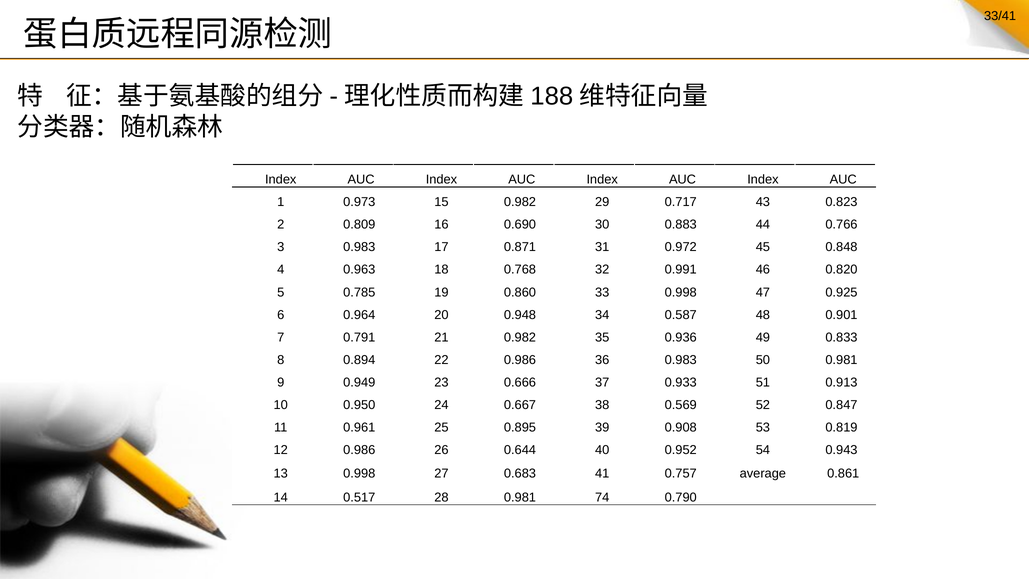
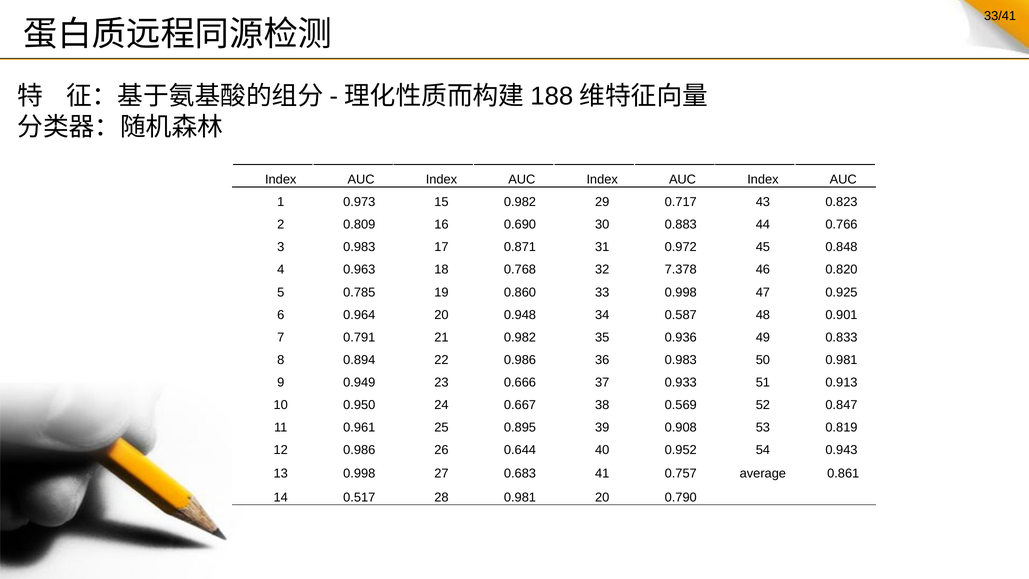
0.991: 0.991 -> 7.378
0.981 74: 74 -> 20
